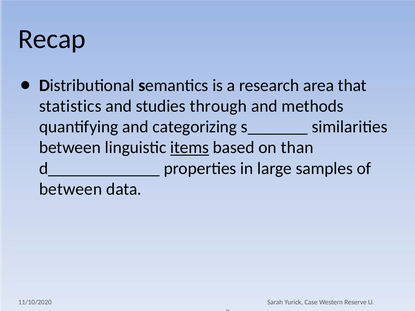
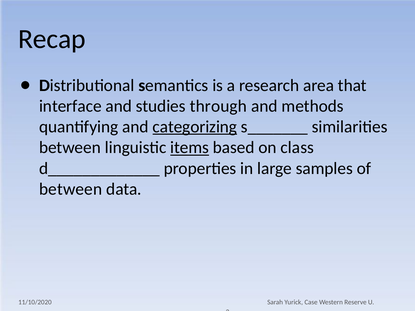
statistics: statistics -> interface
categorizing underline: none -> present
than: than -> class
